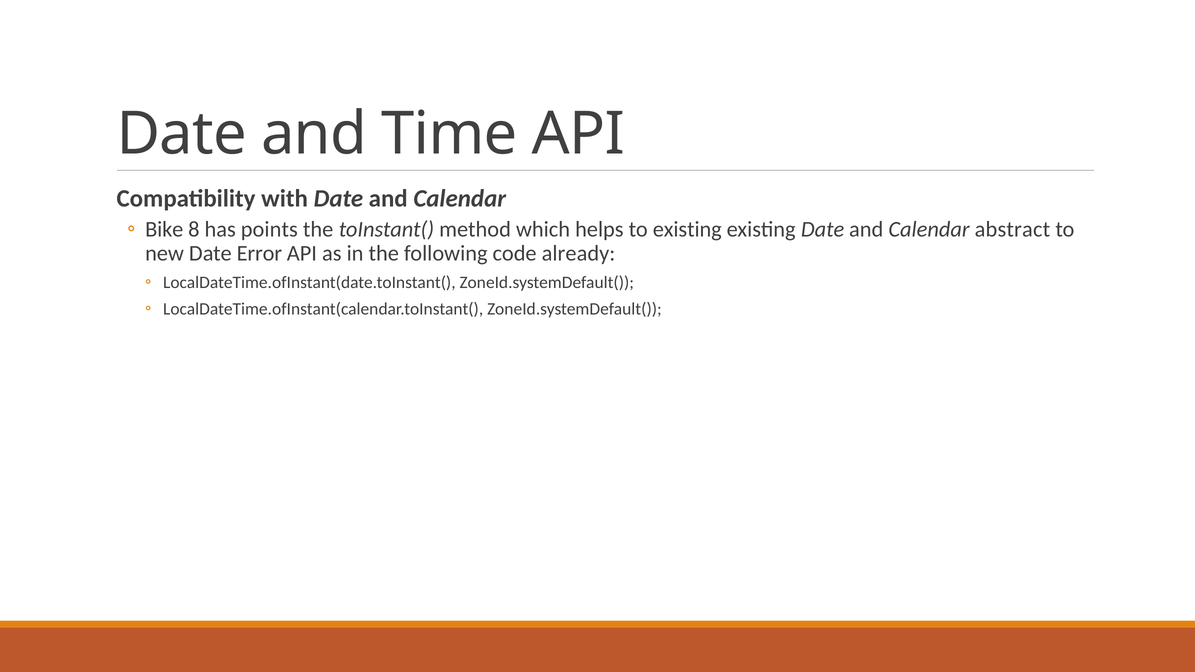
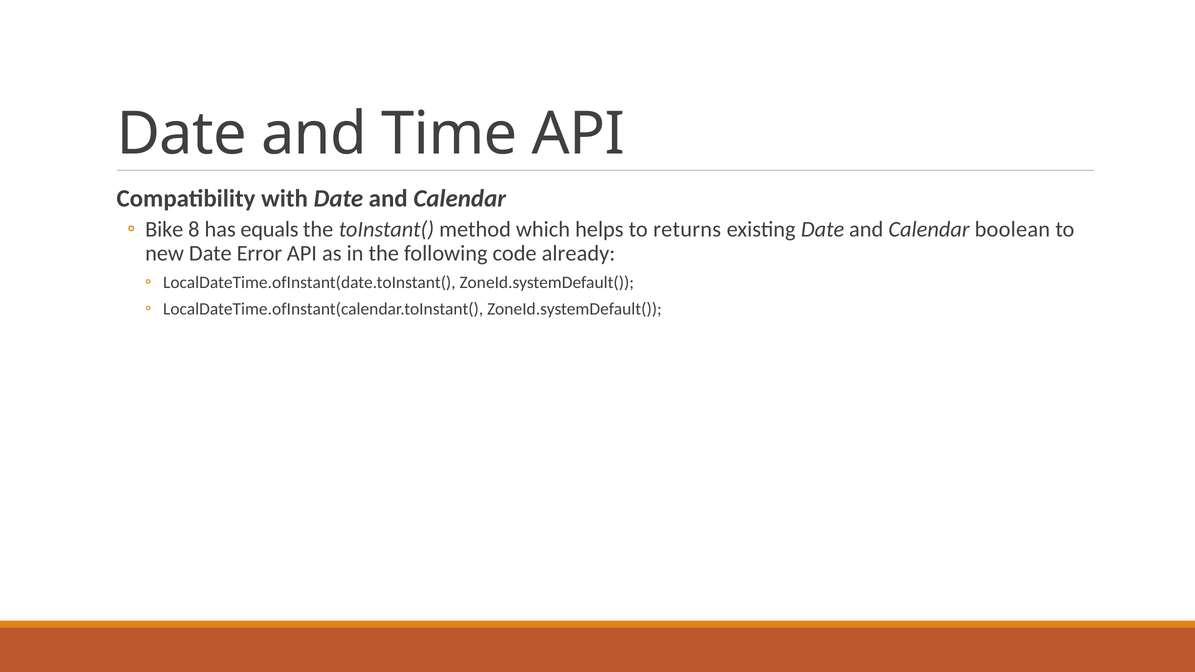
points: points -> equals
to existing: existing -> returns
abstract: abstract -> boolean
